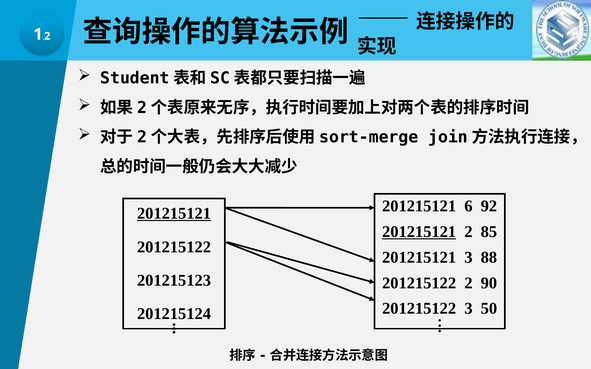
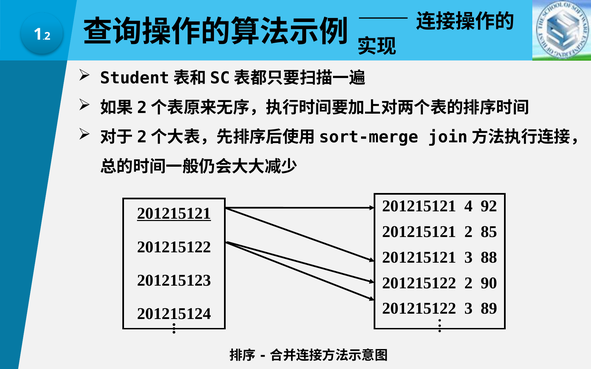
6: 6 -> 4
201215121 at (419, 232) underline: present -> none
50: 50 -> 89
